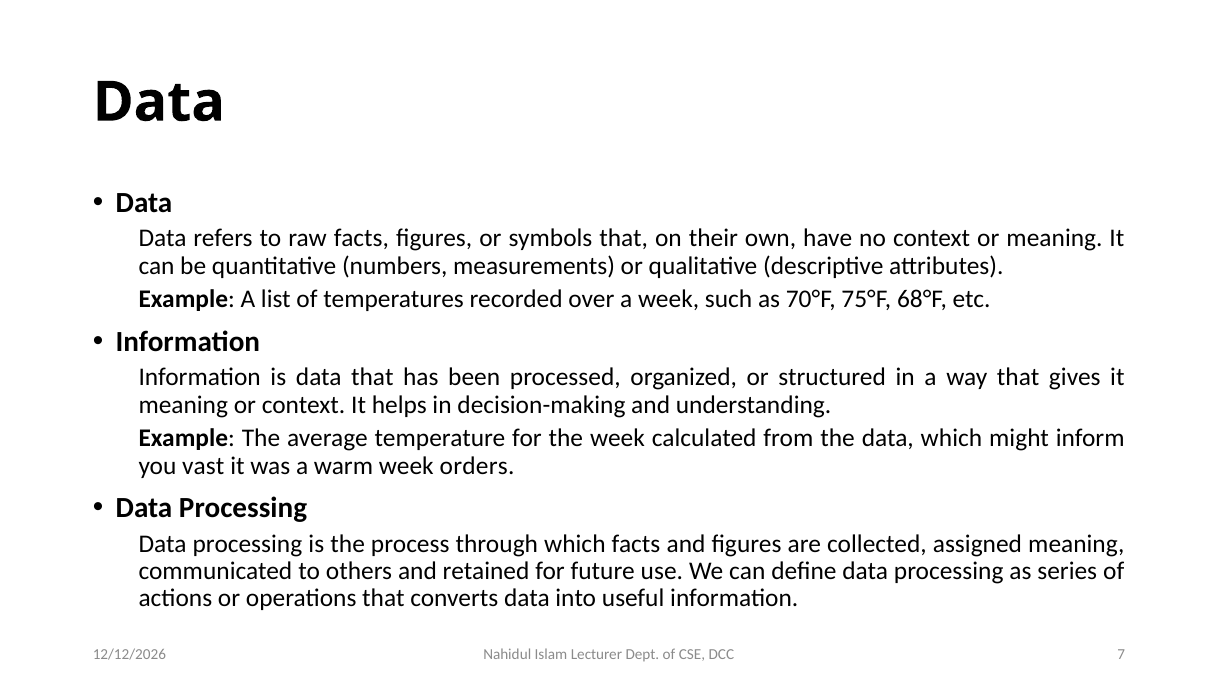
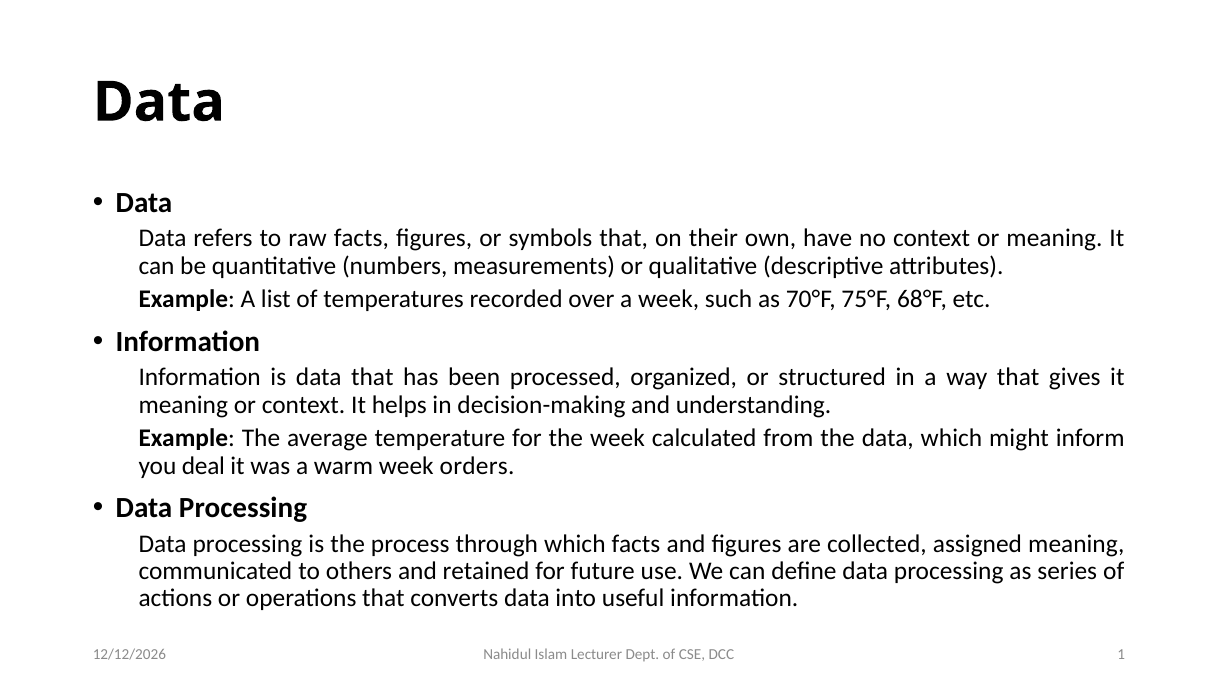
vast: vast -> deal
7: 7 -> 1
